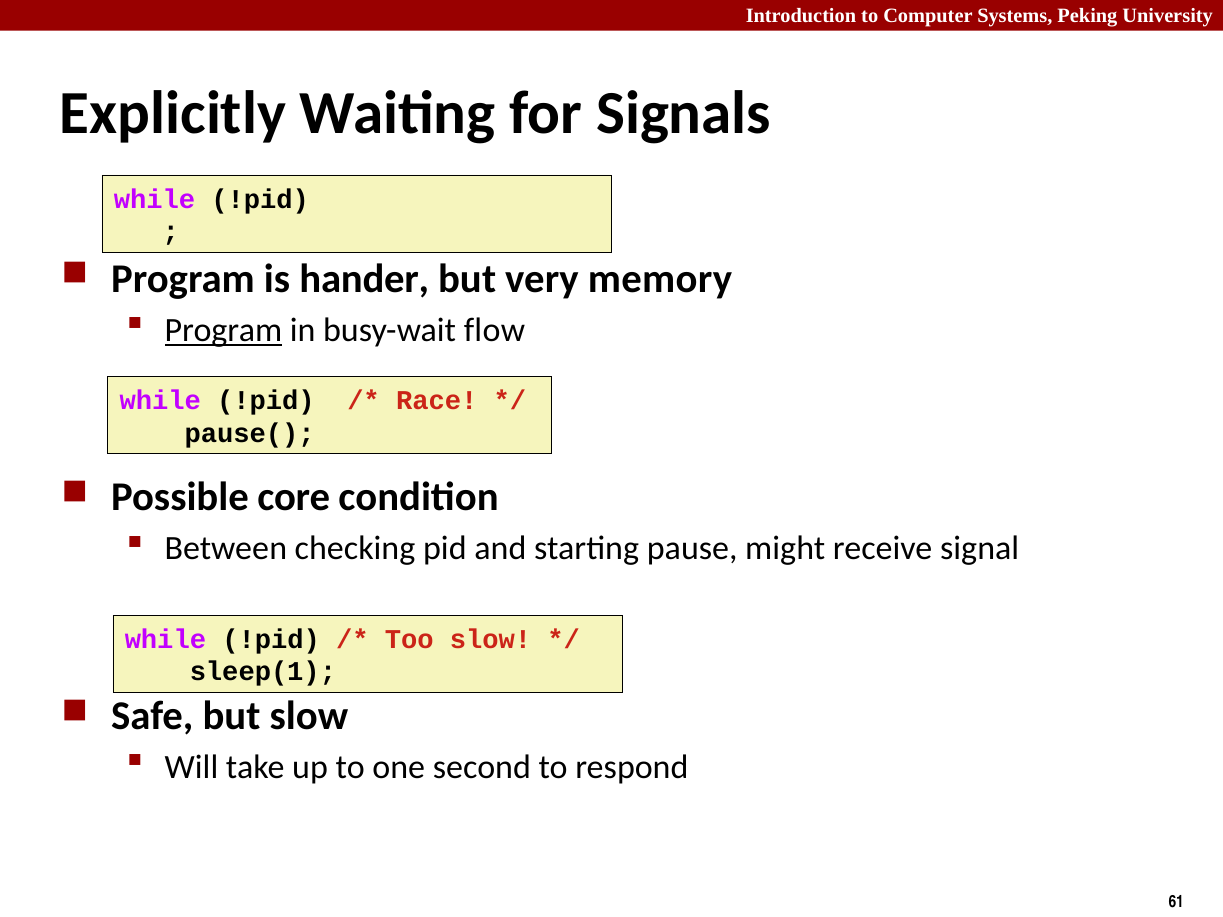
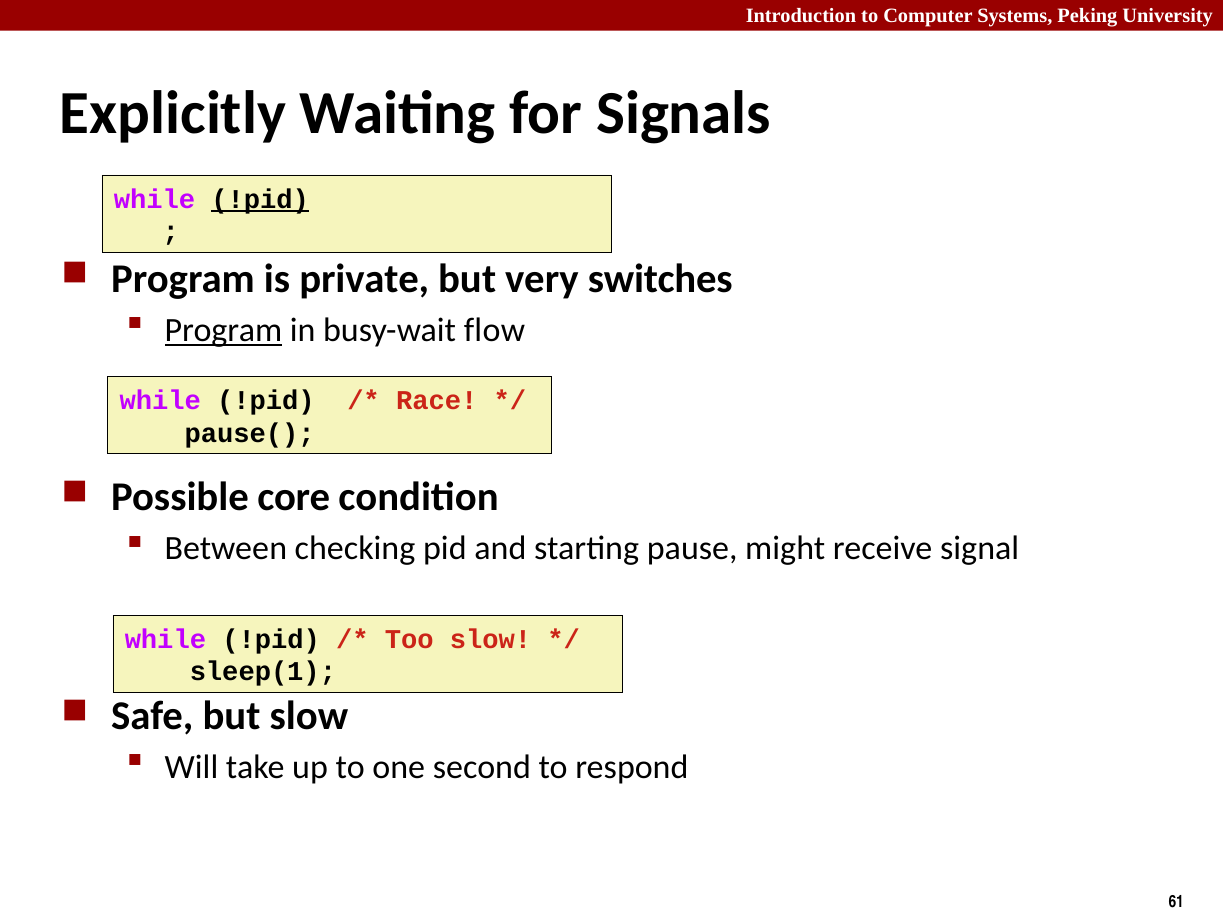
!pid at (260, 199) underline: none -> present
hander: hander -> private
memory: memory -> switches
